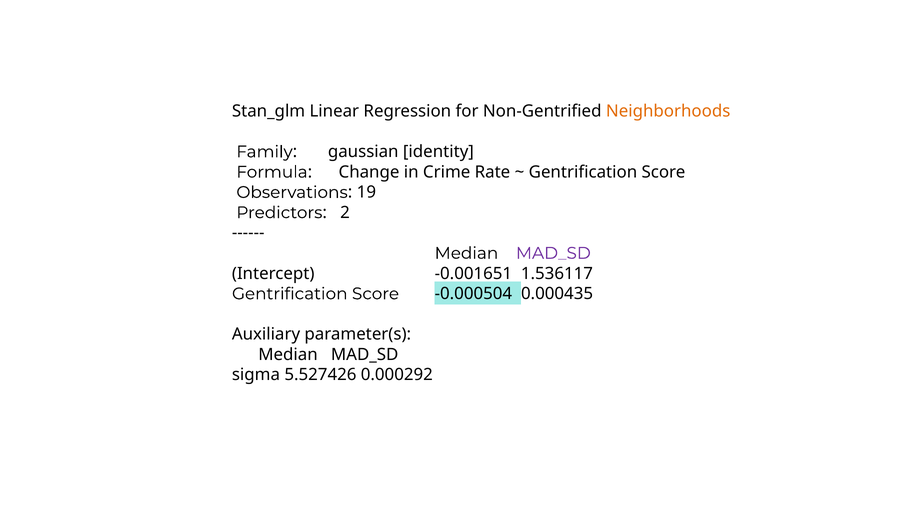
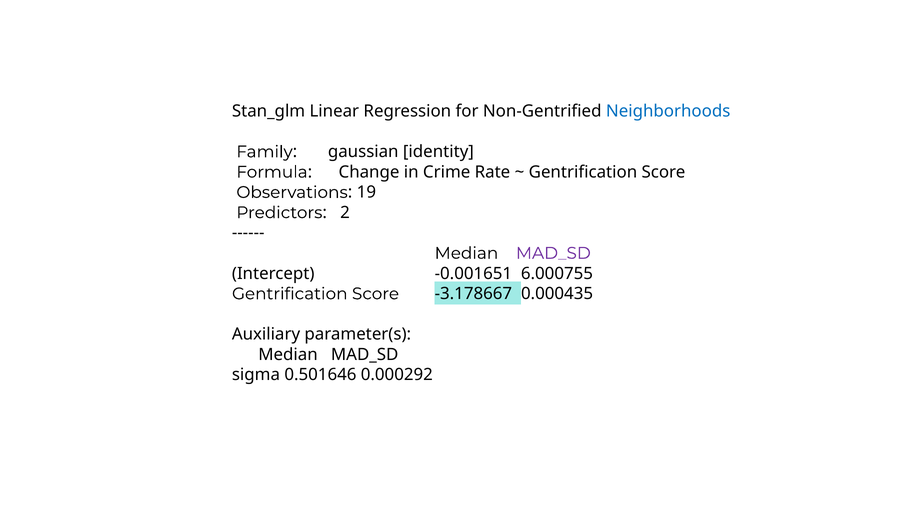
Neighborhoods colour: orange -> blue
1.536117: 1.536117 -> 6.000755
-0.000504: -0.000504 -> -3.178667
5.527426: 5.527426 -> 0.501646
